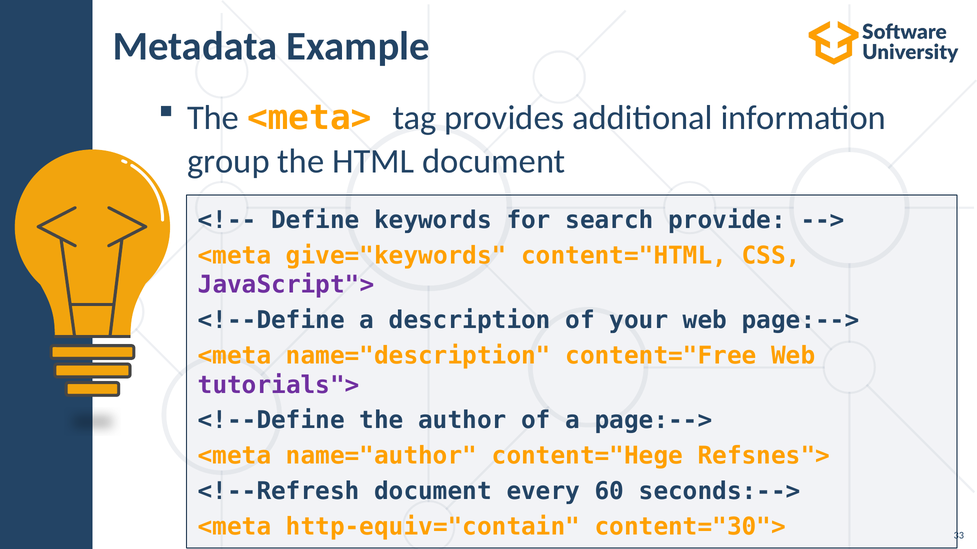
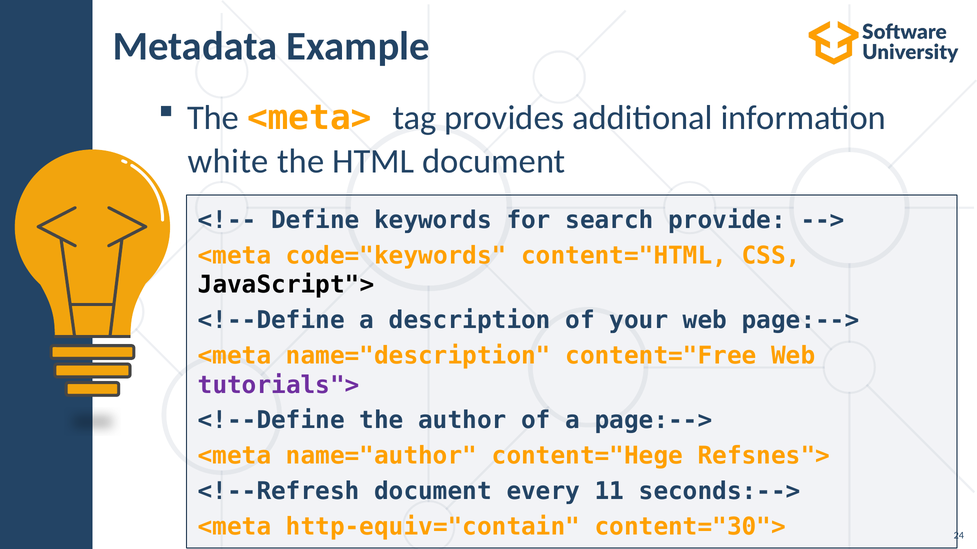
group: group -> white
give="keywords: give="keywords -> code="keywords
JavaScript"> colour: purple -> black
60: 60 -> 11
33: 33 -> 24
